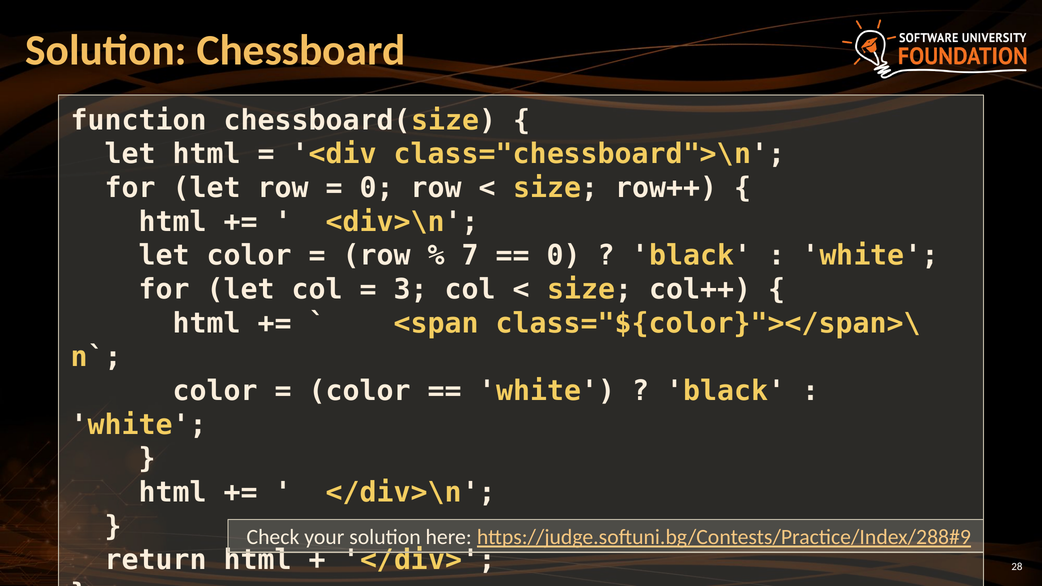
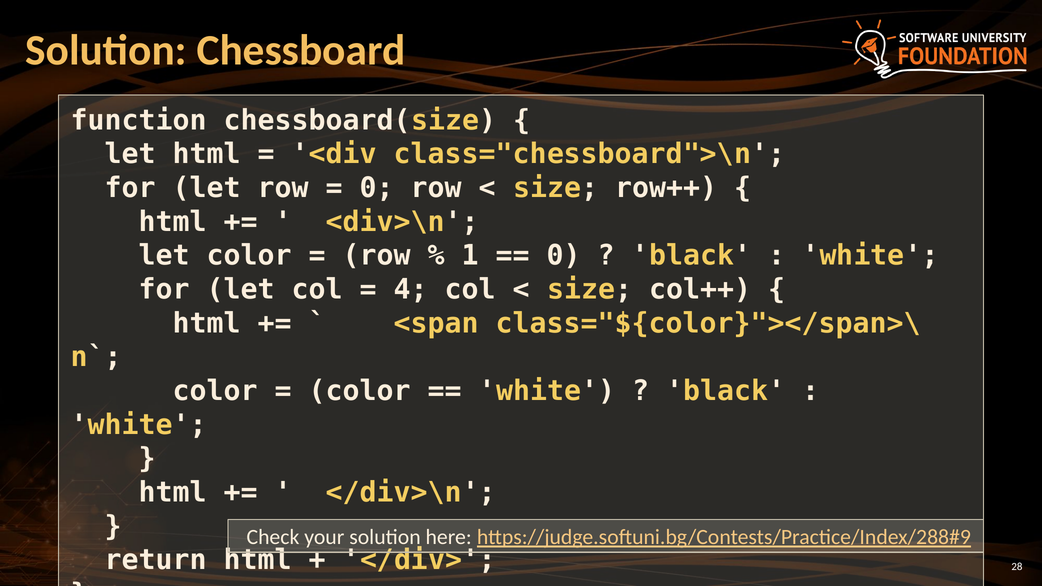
7: 7 -> 1
3: 3 -> 4
